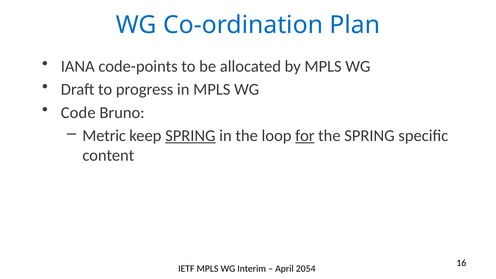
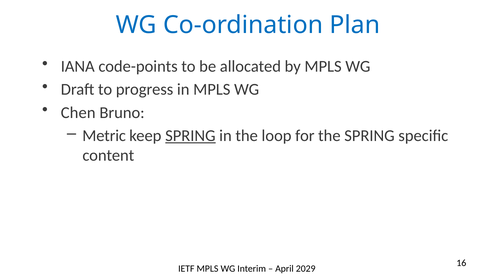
Code: Code -> Chen
for underline: present -> none
2054: 2054 -> 2029
